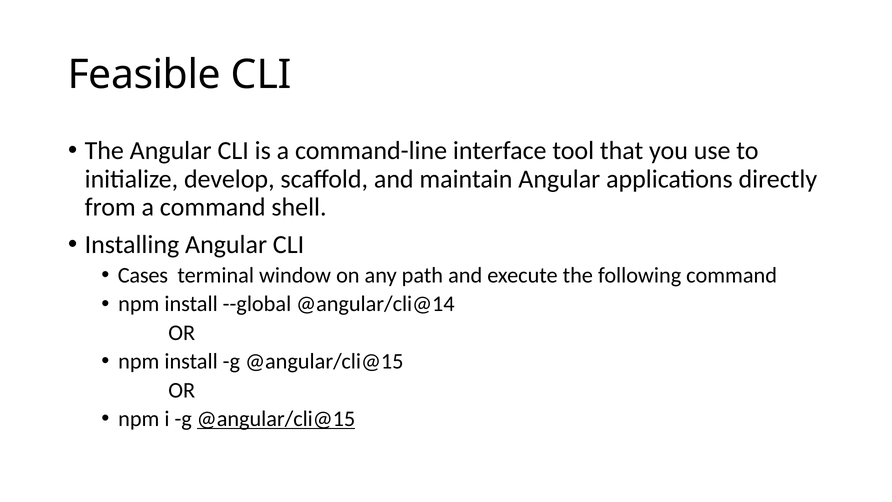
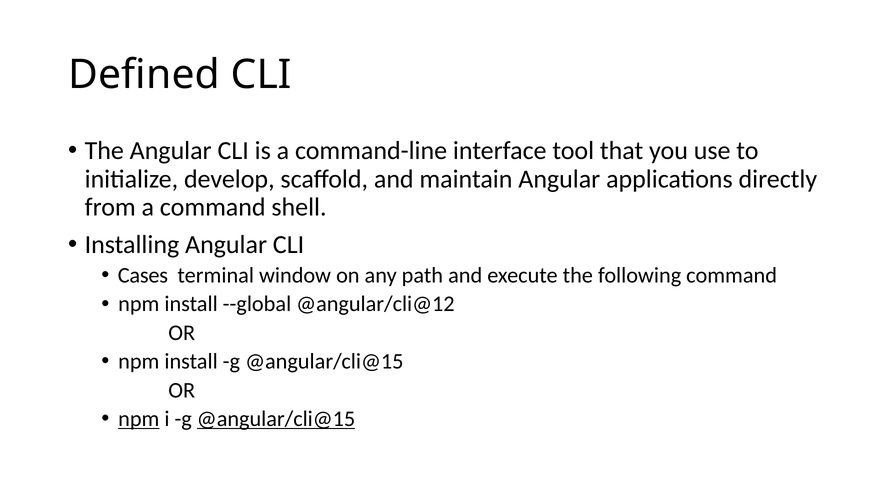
Feasible: Feasible -> Defined
@angular/cli@14: @angular/cli@14 -> @angular/cli@12
npm at (139, 419) underline: none -> present
